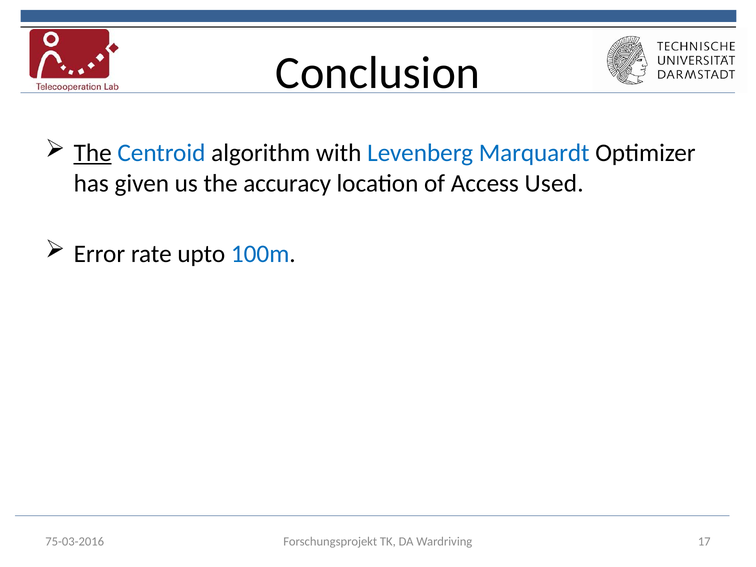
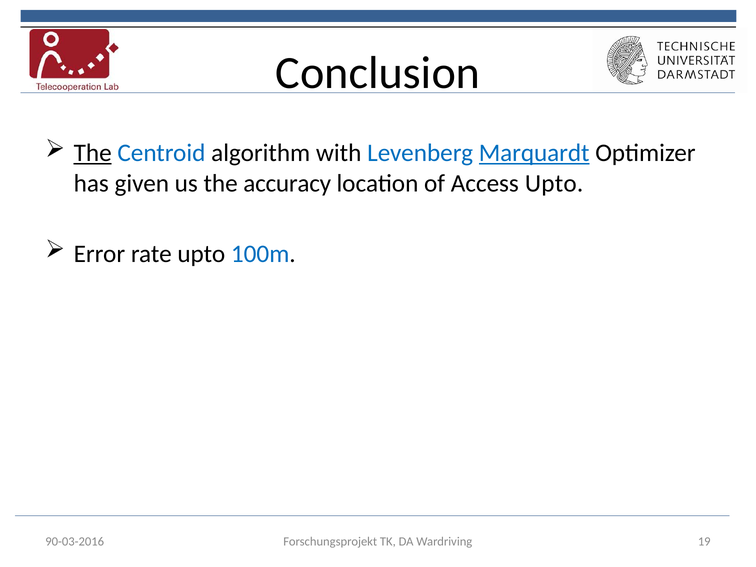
Marquardt underline: none -> present
Access Used: Used -> Upto
17: 17 -> 19
75-03-2016: 75-03-2016 -> 90-03-2016
